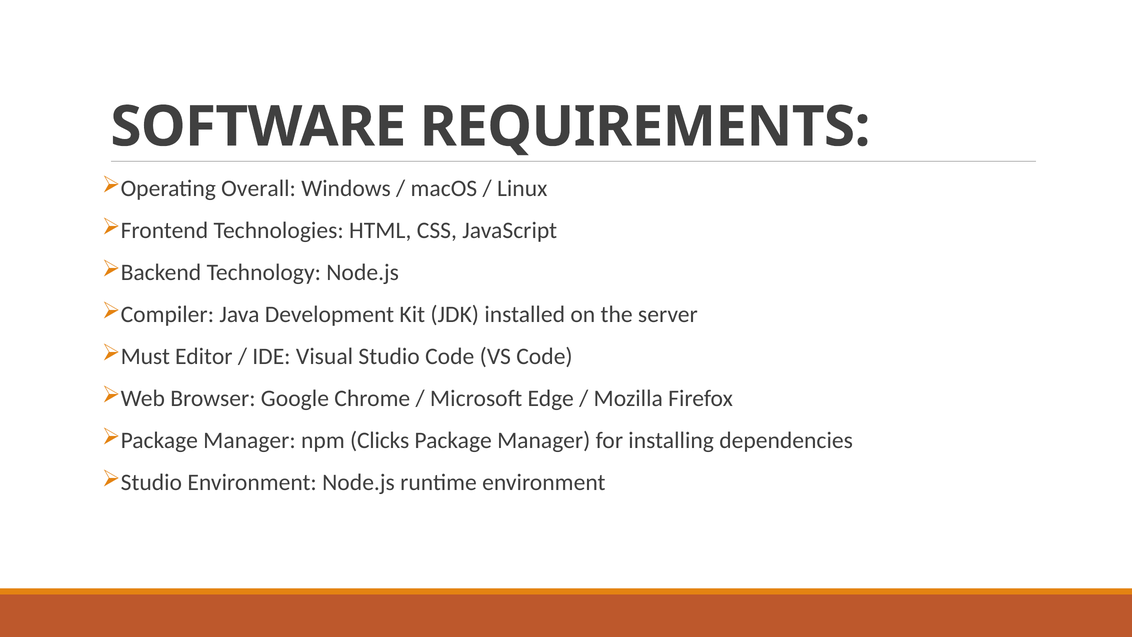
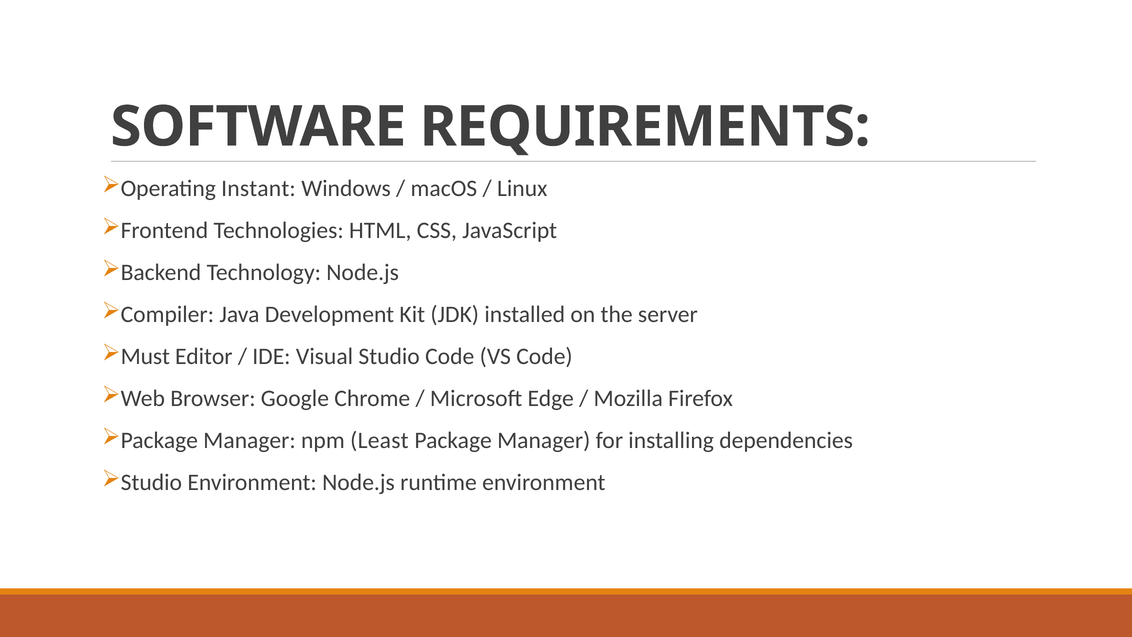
Overall: Overall -> Instant
Clicks: Clicks -> Least
